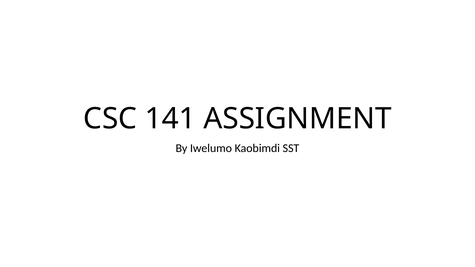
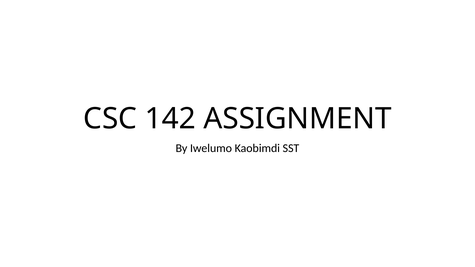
141: 141 -> 142
